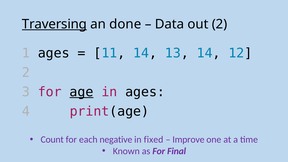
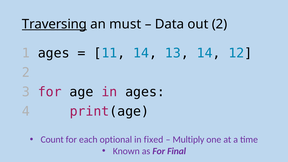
done: done -> must
age underline: present -> none
negative: negative -> optional
Improve: Improve -> Multiply
